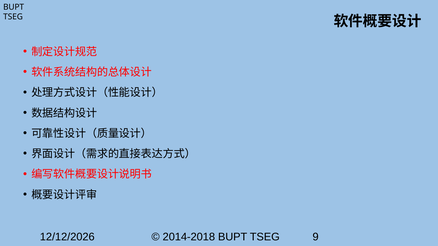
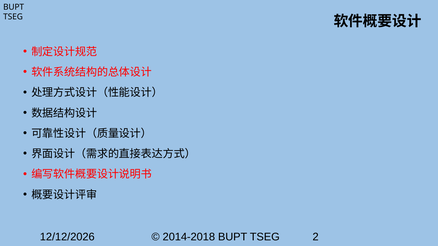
9: 9 -> 2
